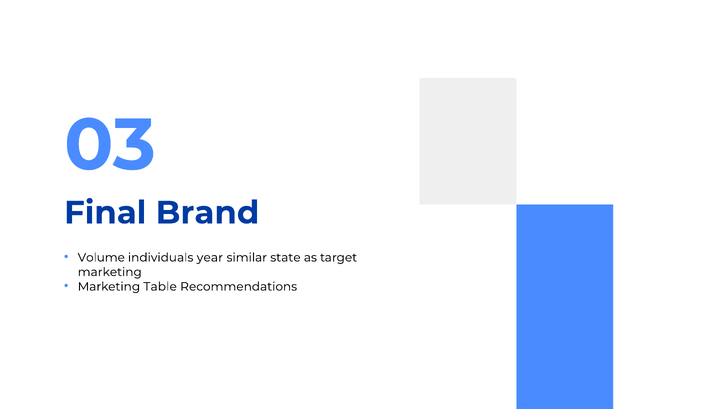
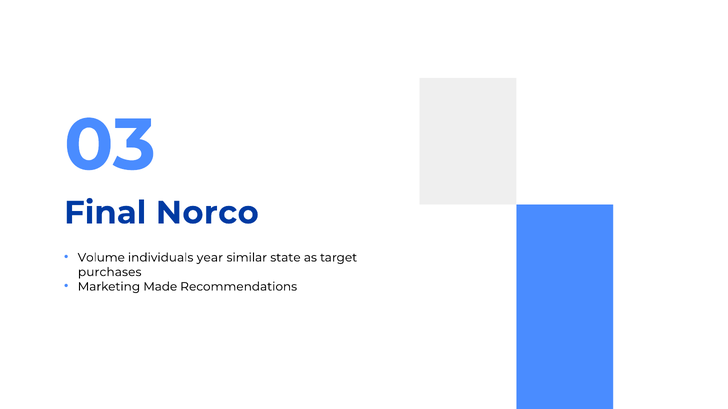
Brand: Brand -> Norco
marketing at (110, 272): marketing -> purchases
Table: Table -> Made
